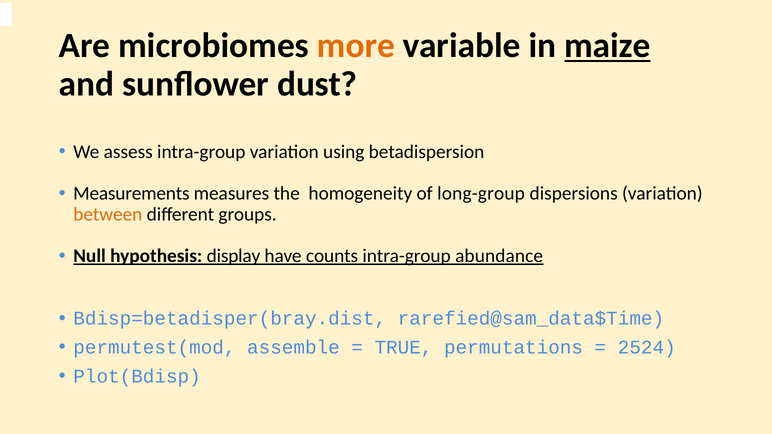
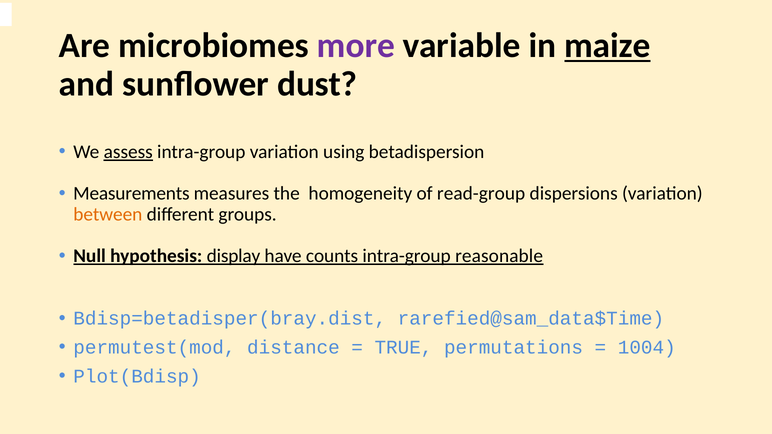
more colour: orange -> purple
assess underline: none -> present
long-group: long-group -> read-group
abundance: abundance -> reasonable
assemble: assemble -> distance
2524: 2524 -> 1004
